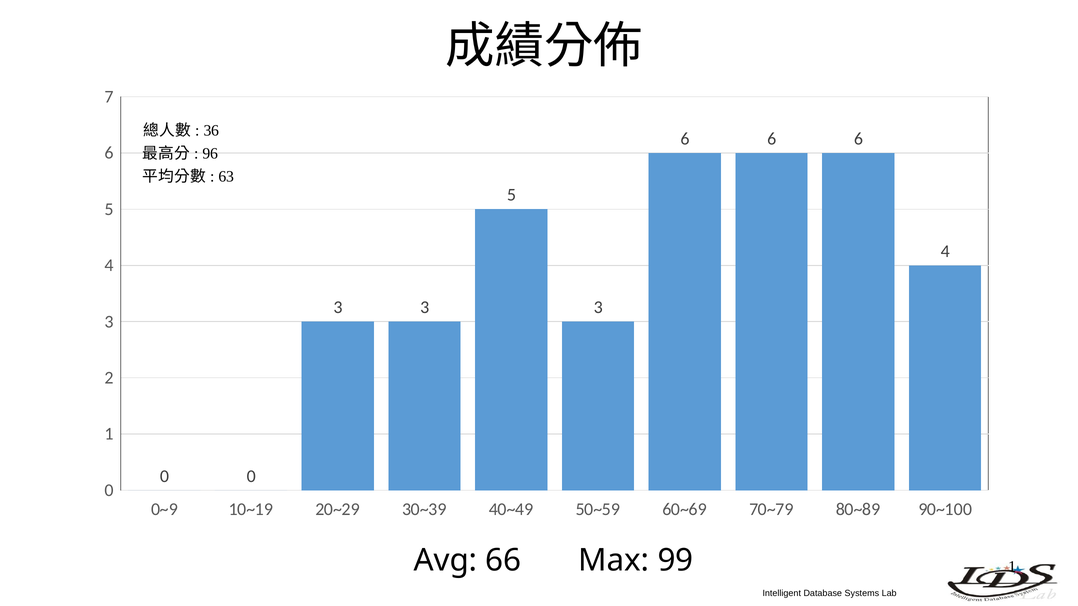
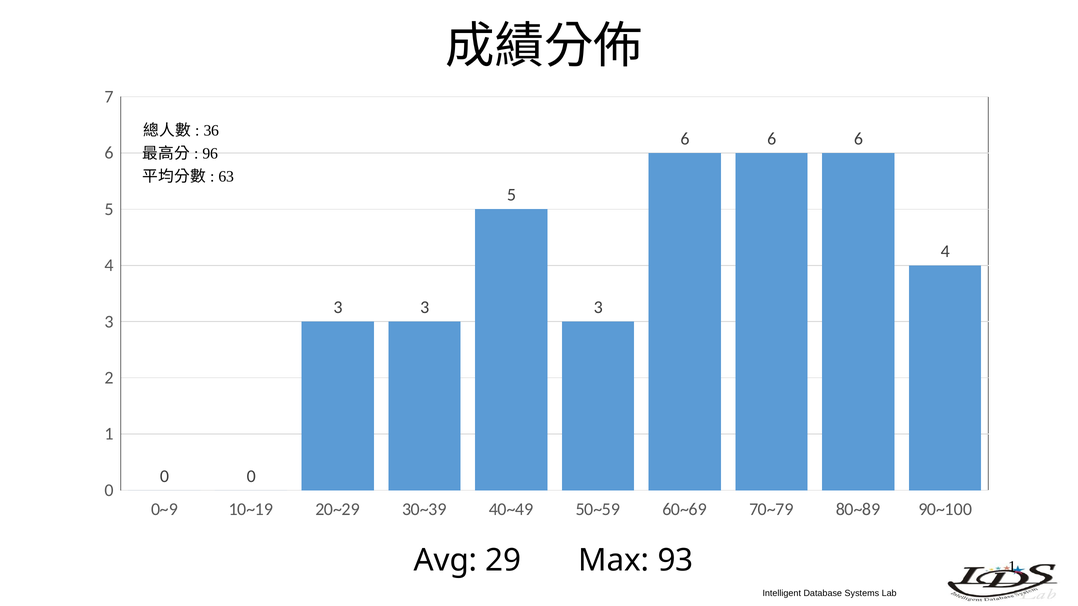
66: 66 -> 29
99: 99 -> 93
